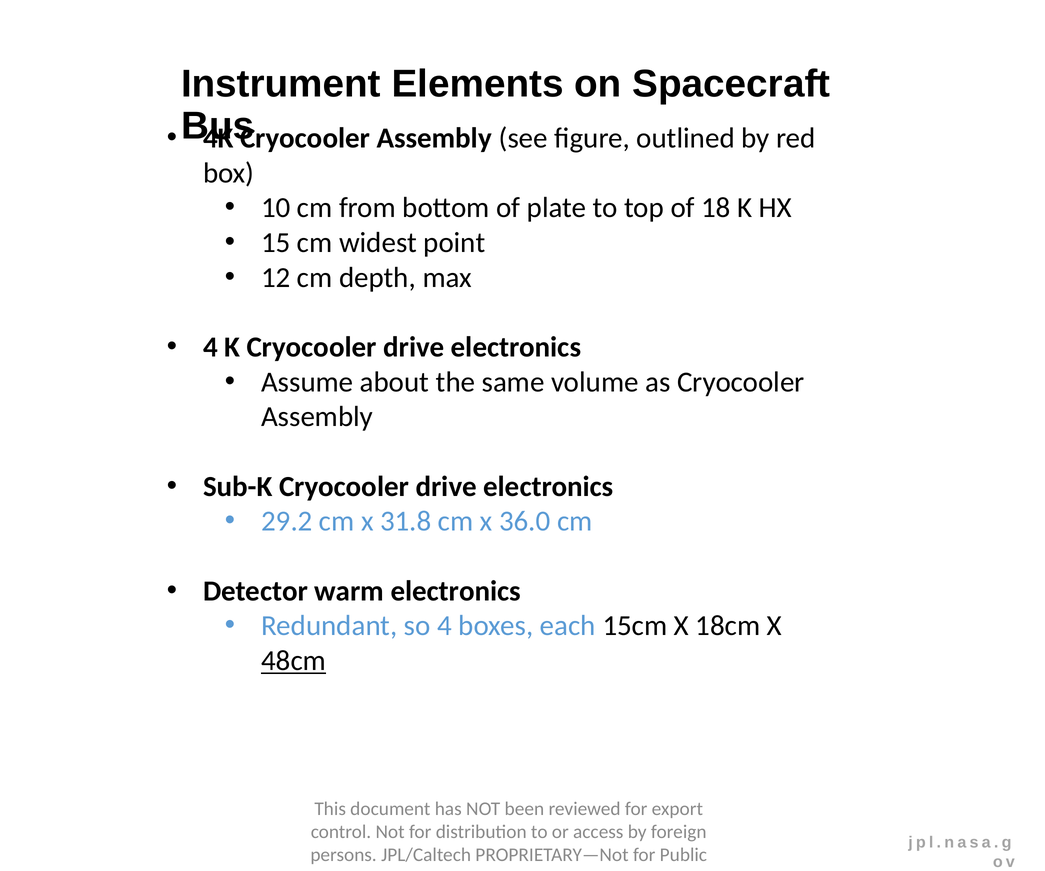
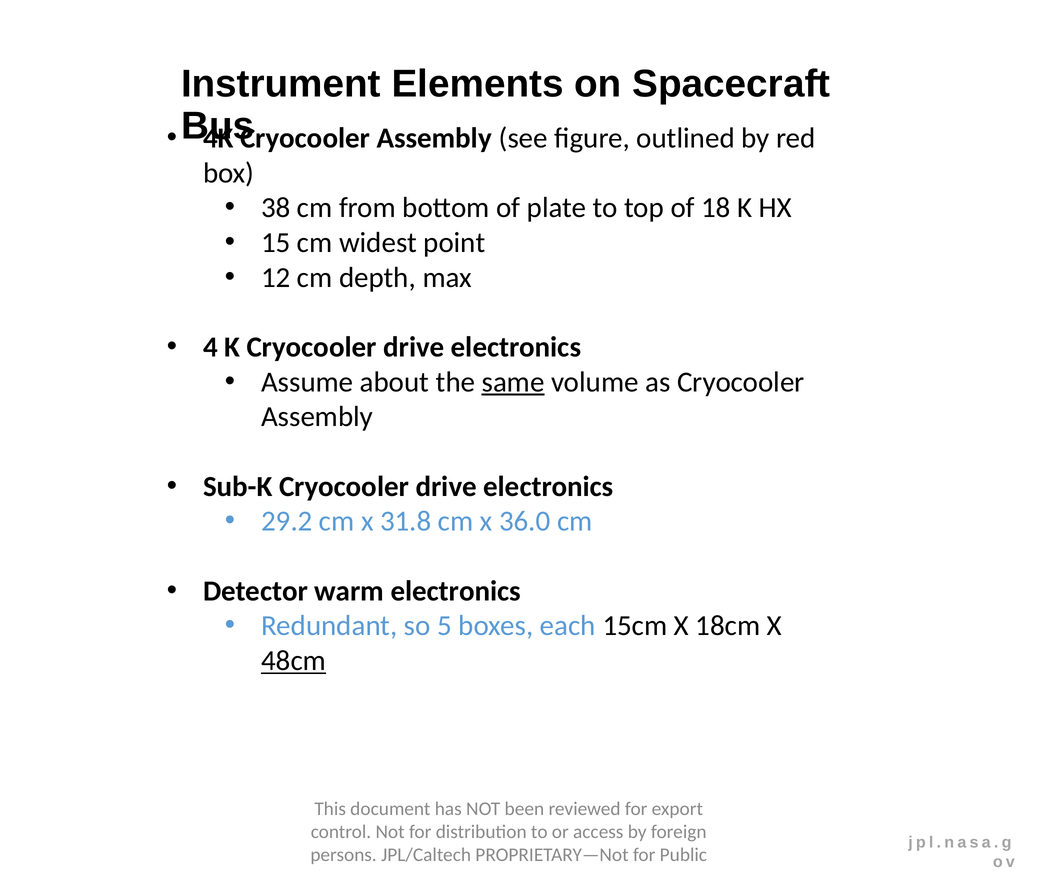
10: 10 -> 38
same underline: none -> present
so 4: 4 -> 5
